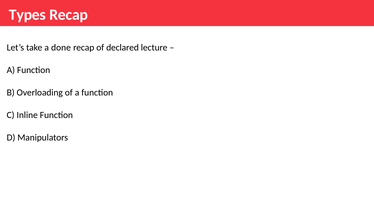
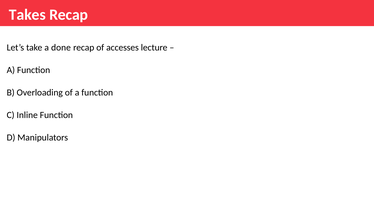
Types: Types -> Takes
declared: declared -> accesses
